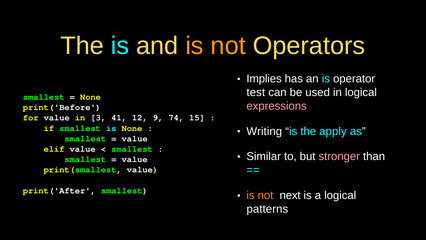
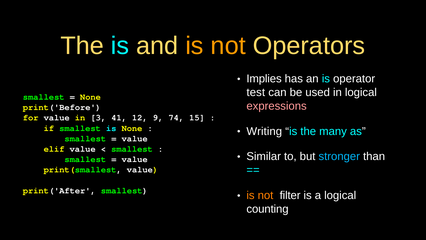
apply: apply -> many
stronger colour: pink -> light blue
next: next -> filter
patterns: patterns -> counting
